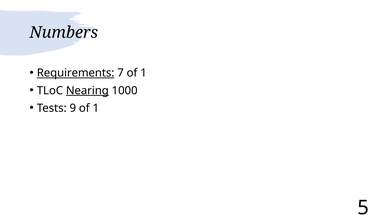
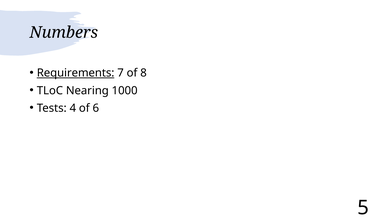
7 of 1: 1 -> 8
Nearing underline: present -> none
9: 9 -> 4
1 at (96, 108): 1 -> 6
